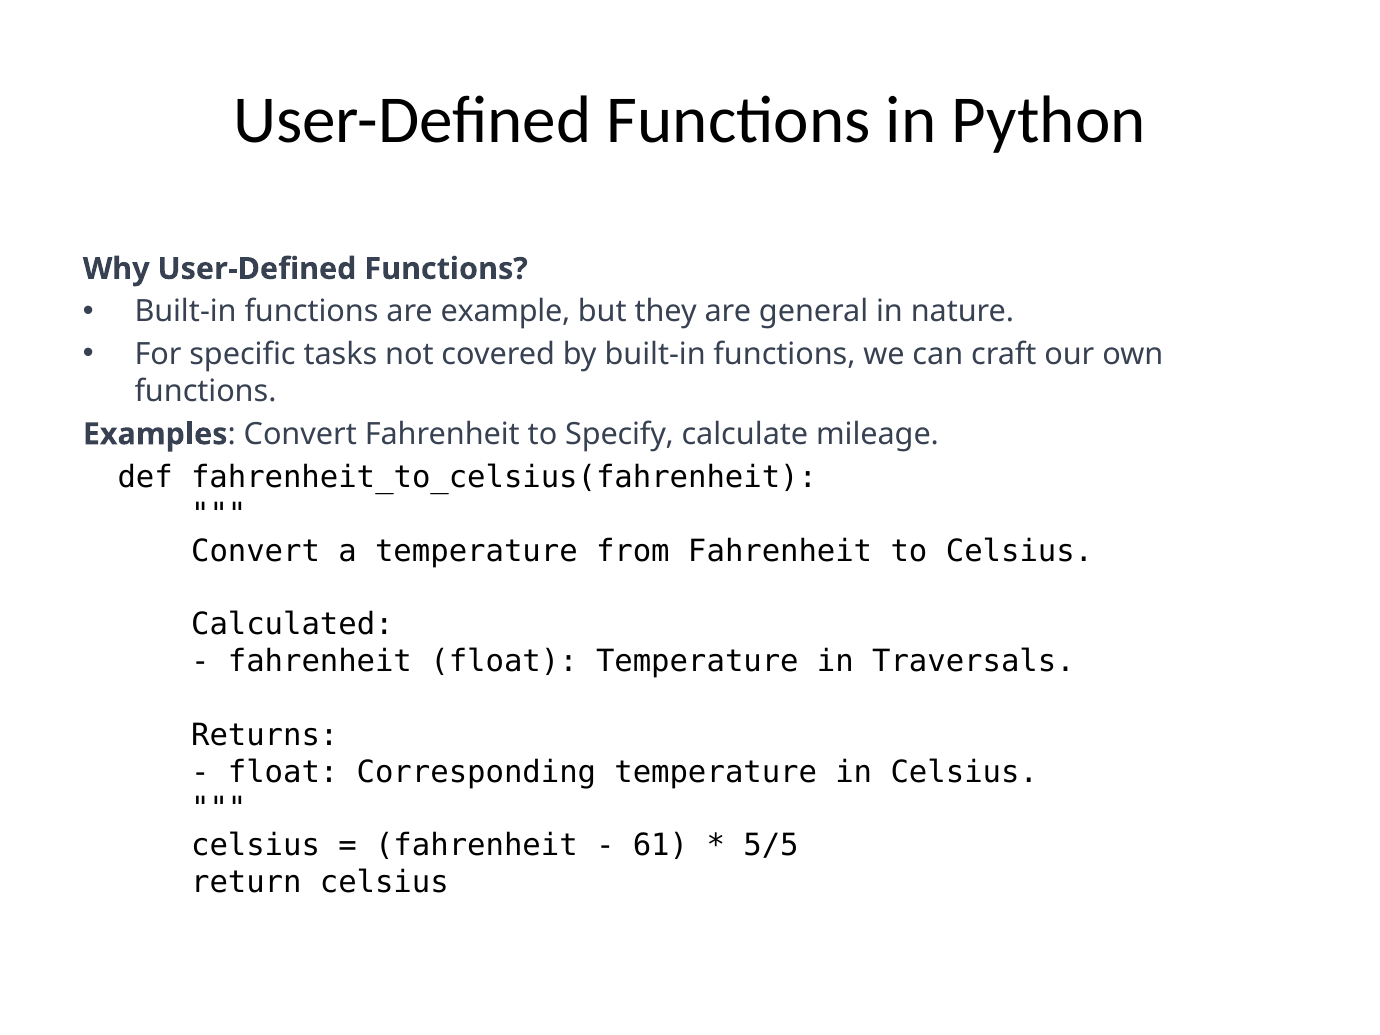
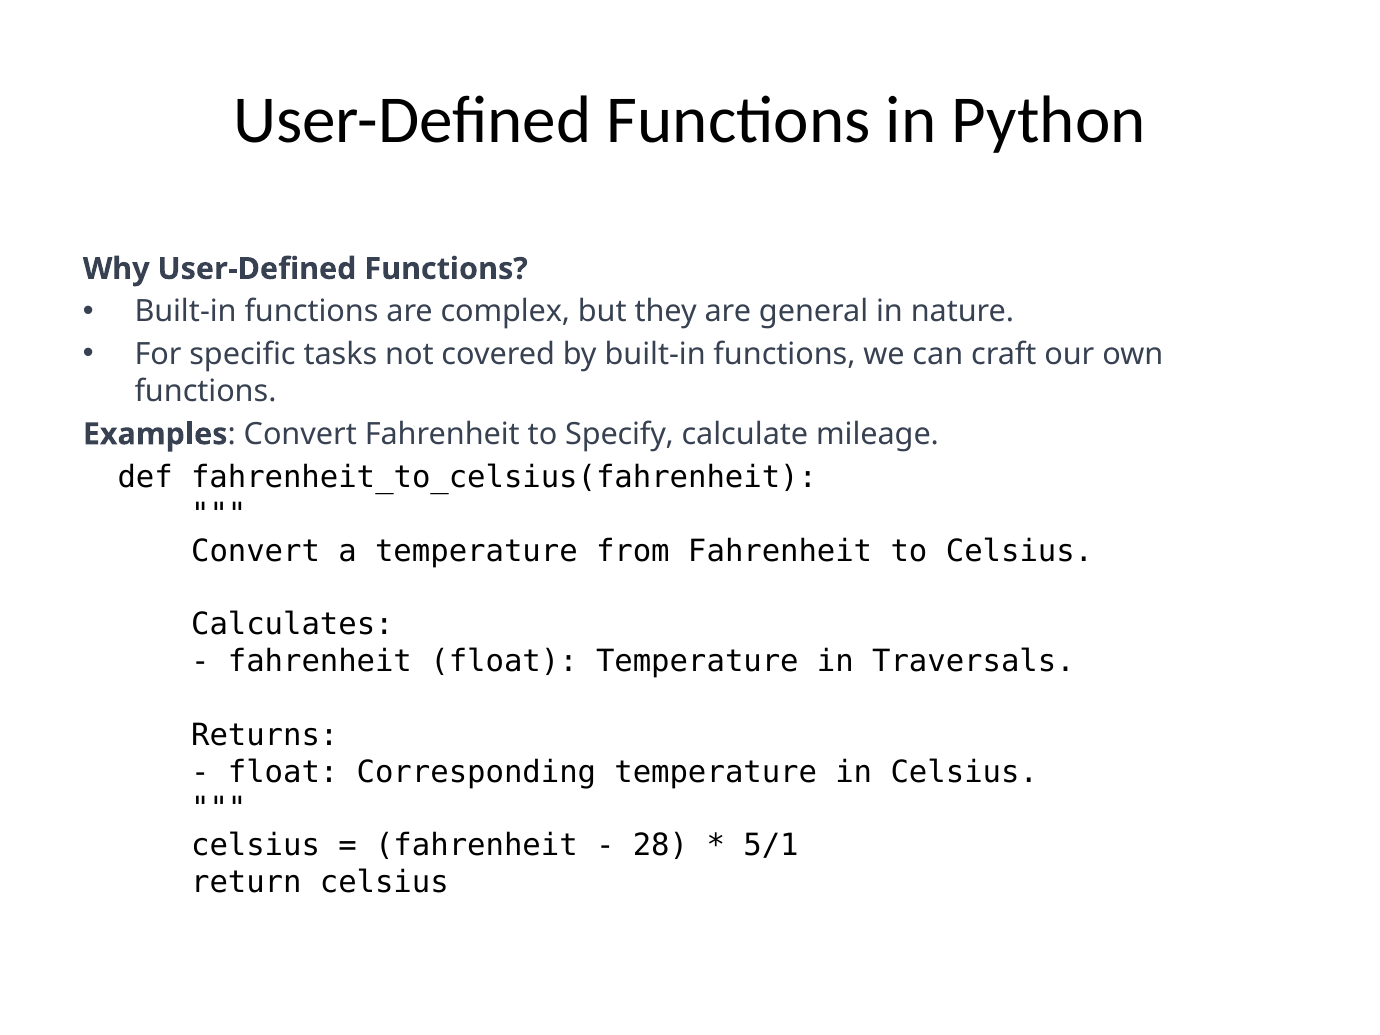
example: example -> complex
Calculated: Calculated -> Calculates
61: 61 -> 28
5/5: 5/5 -> 5/1
